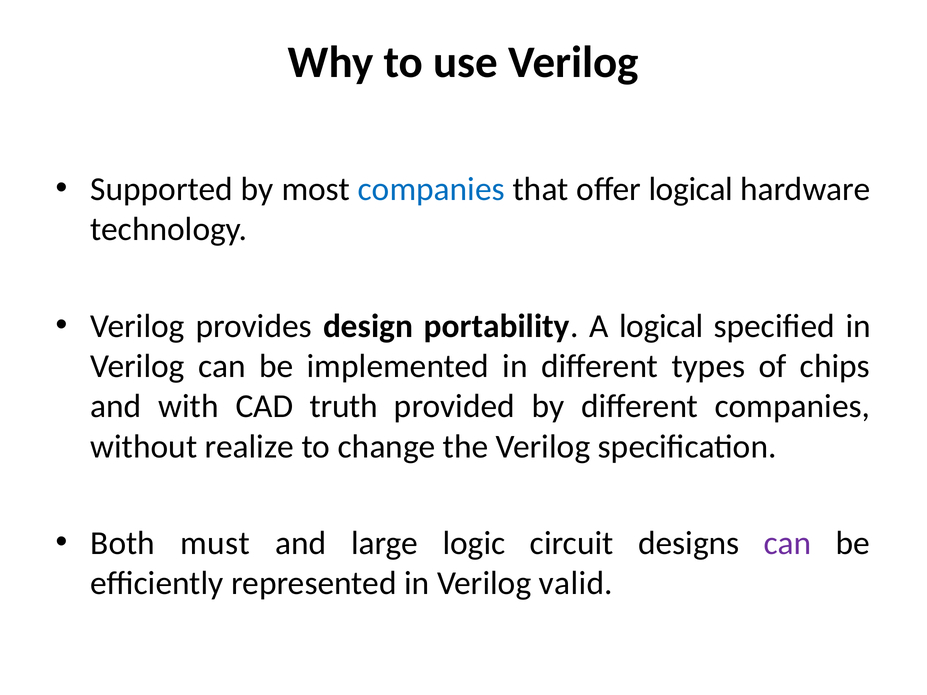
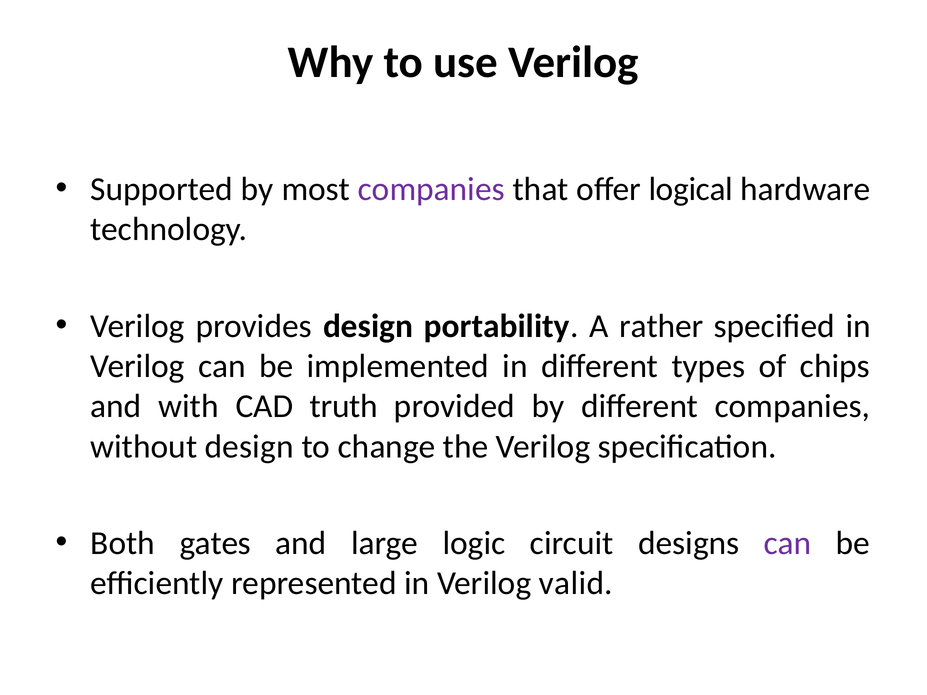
companies at (431, 189) colour: blue -> purple
A logical: logical -> rather
without realize: realize -> design
must: must -> gates
